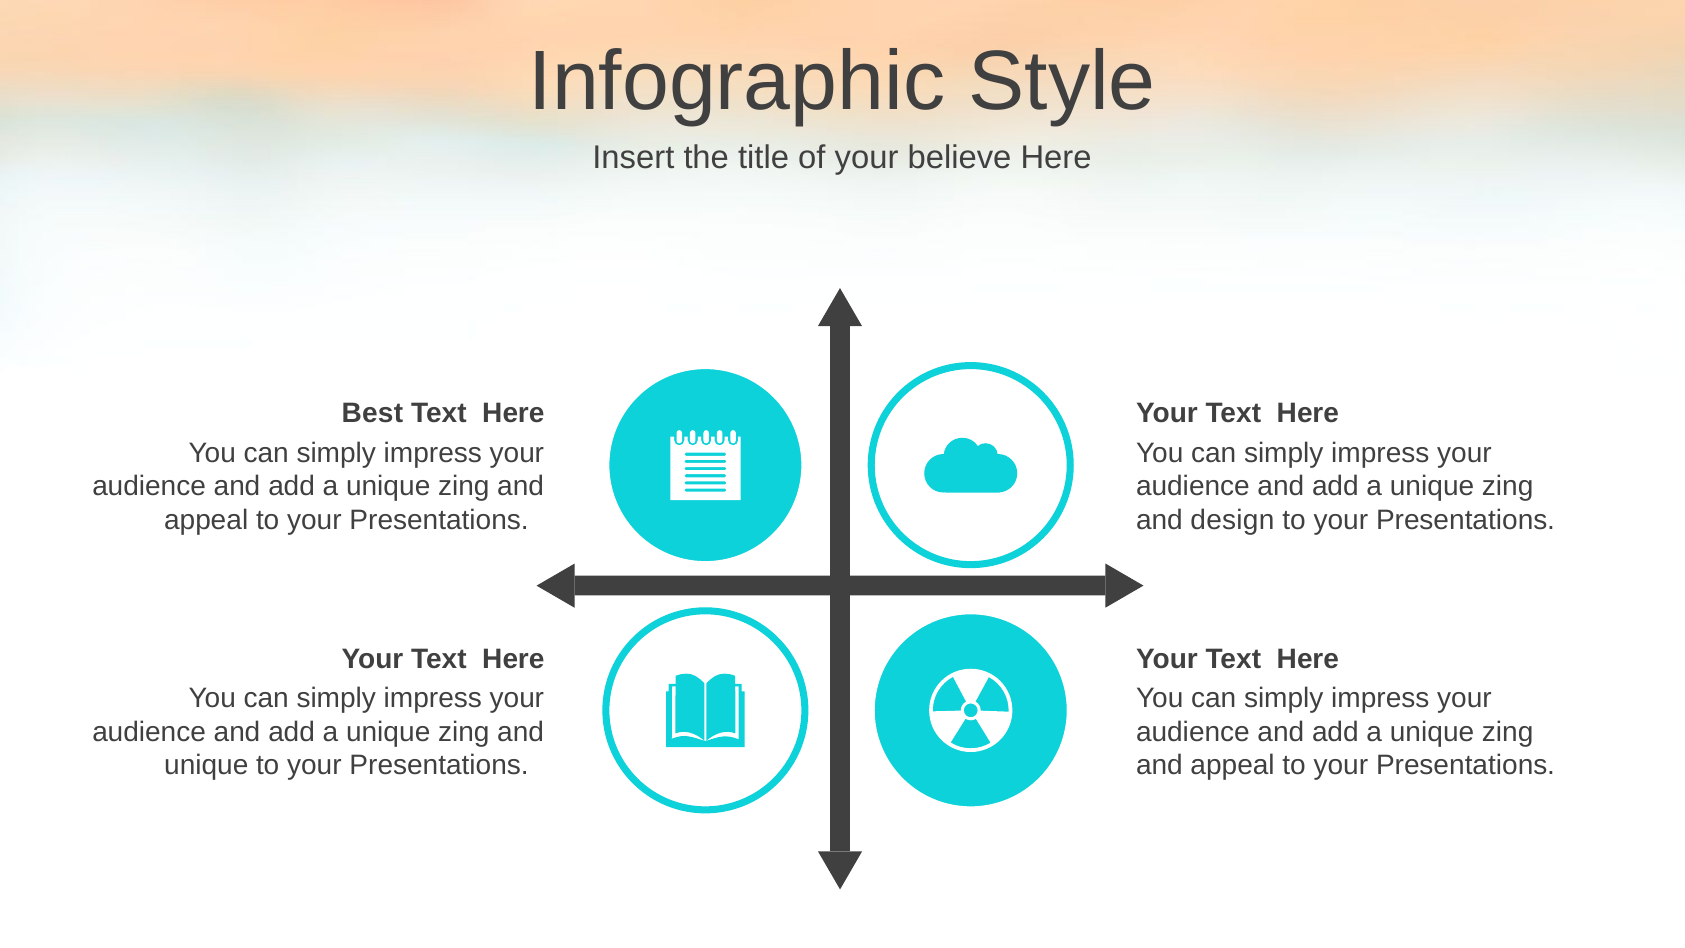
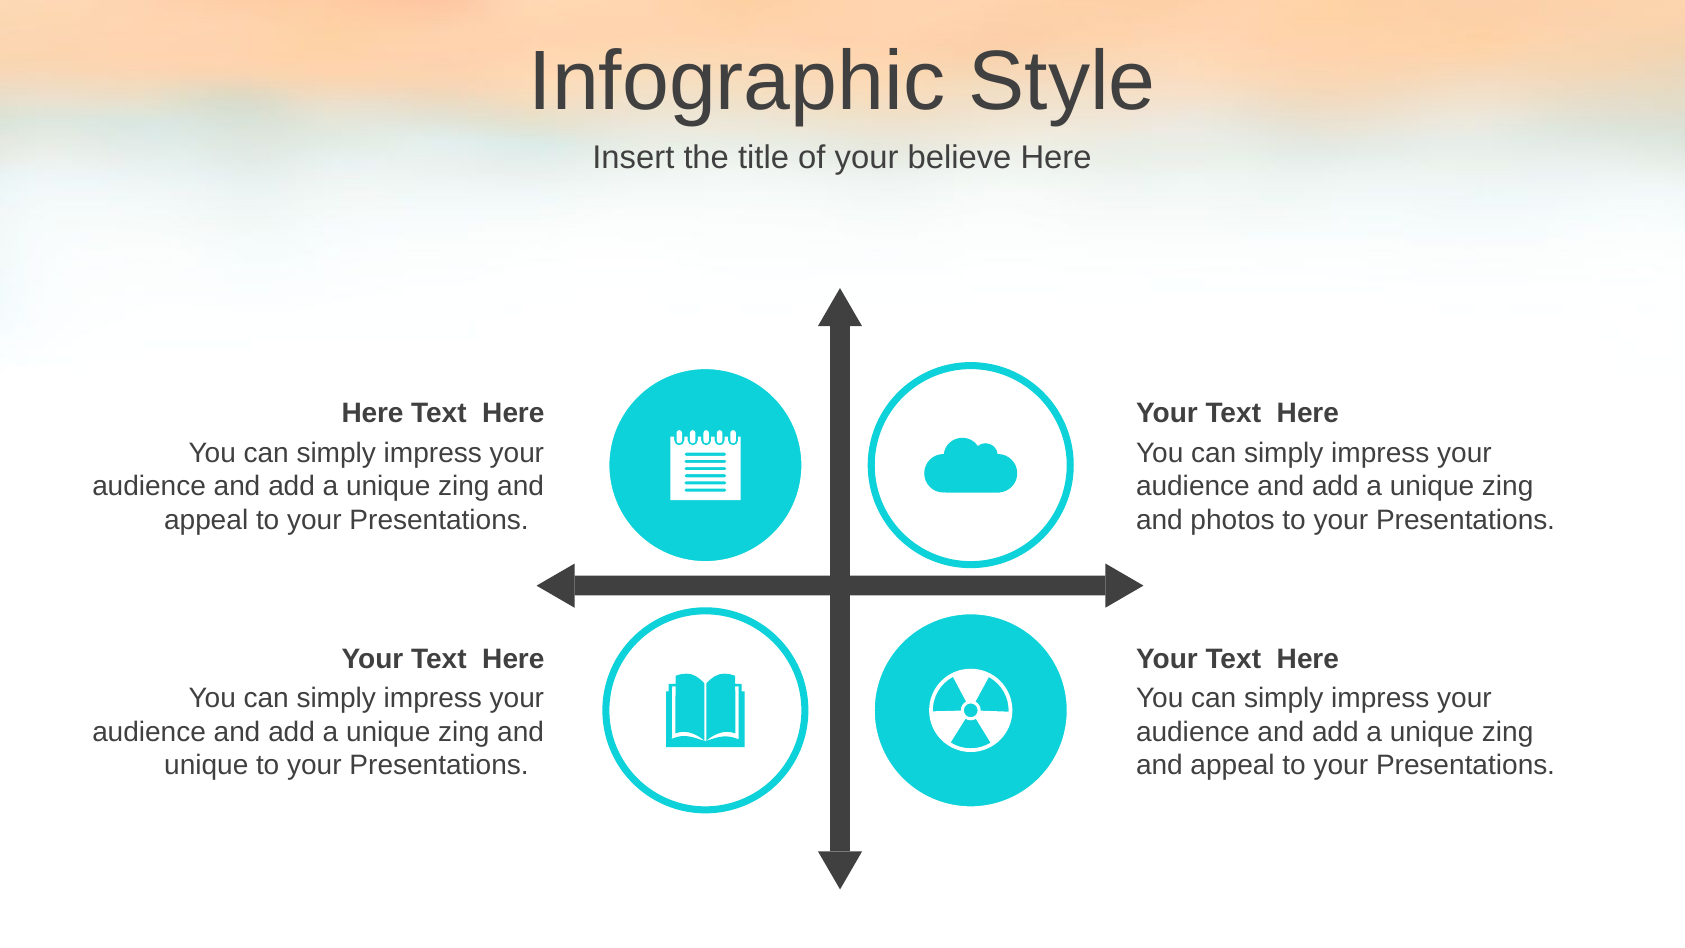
Best at (372, 413): Best -> Here
design: design -> photos
